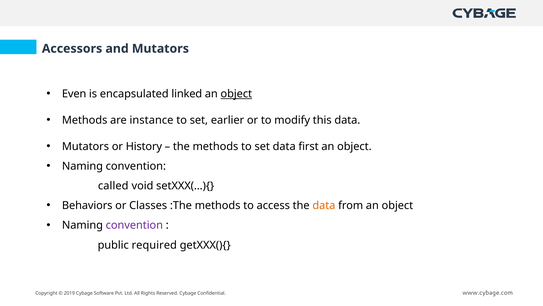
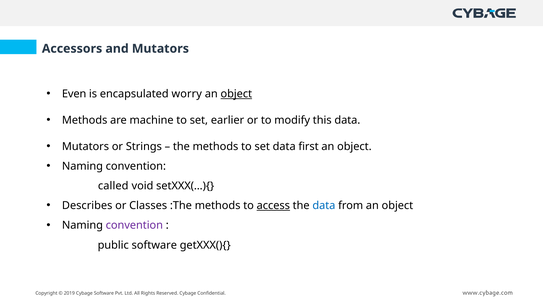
linked: linked -> worry
instance: instance -> machine
History: History -> Strings
Behaviors: Behaviors -> Describes
access underline: none -> present
data at (324, 205) colour: orange -> blue
public required: required -> software
